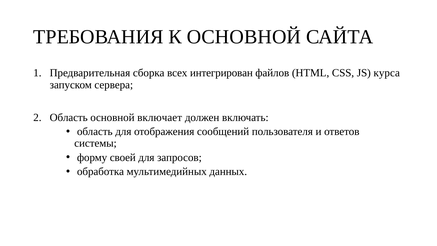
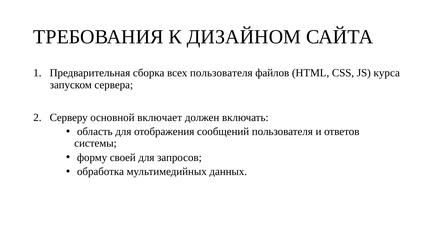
К ОСНОВНОЙ: ОСНОВНОЙ -> ДИЗАЙНОМ
всех интегрирован: интегрирован -> пользователя
Область at (69, 117): Область -> Серверу
